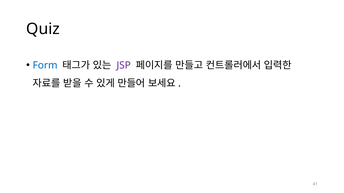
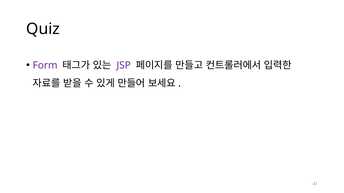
Form colour: blue -> purple
